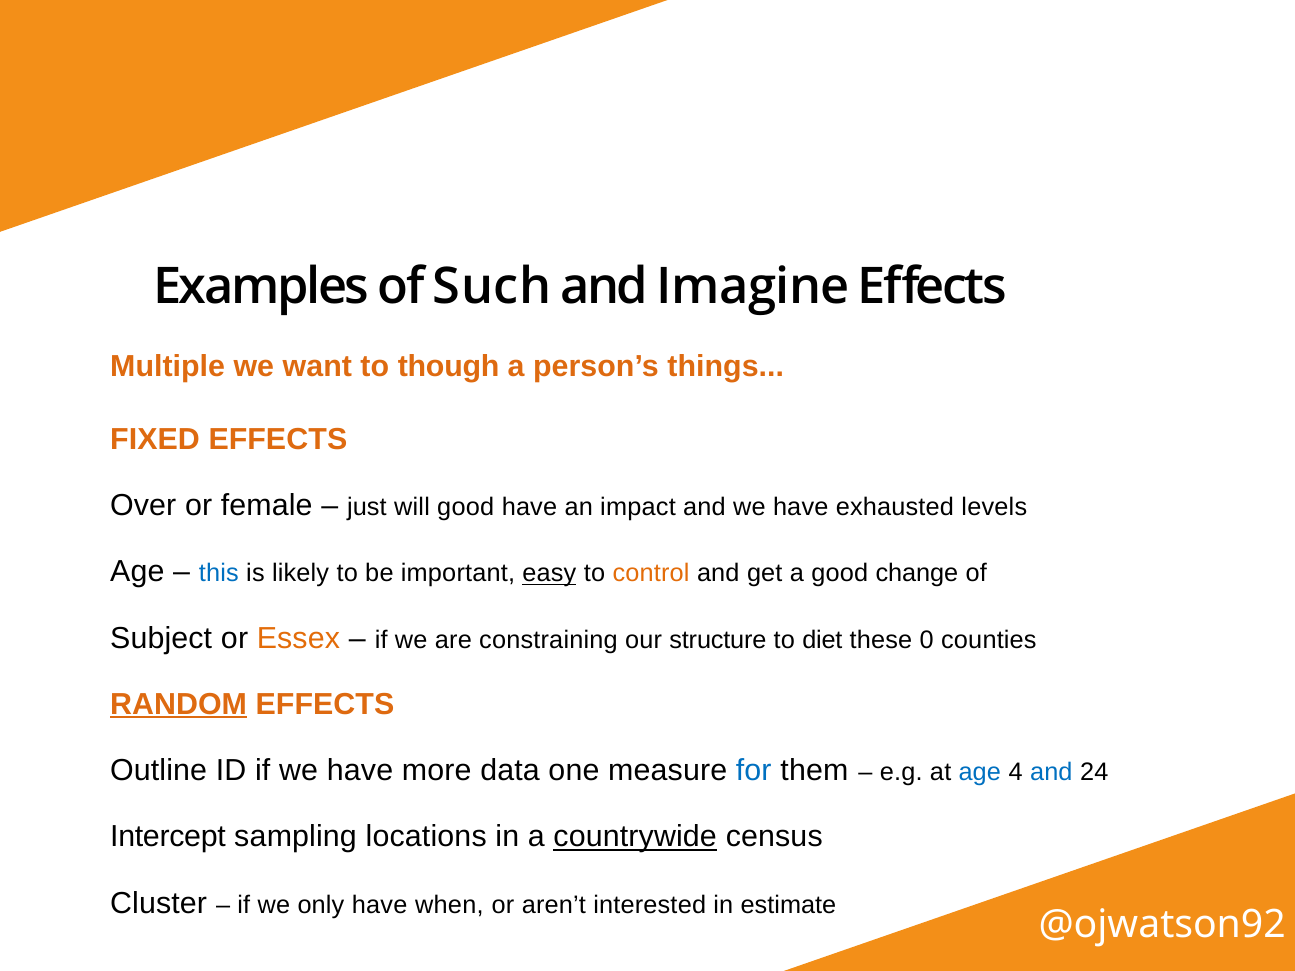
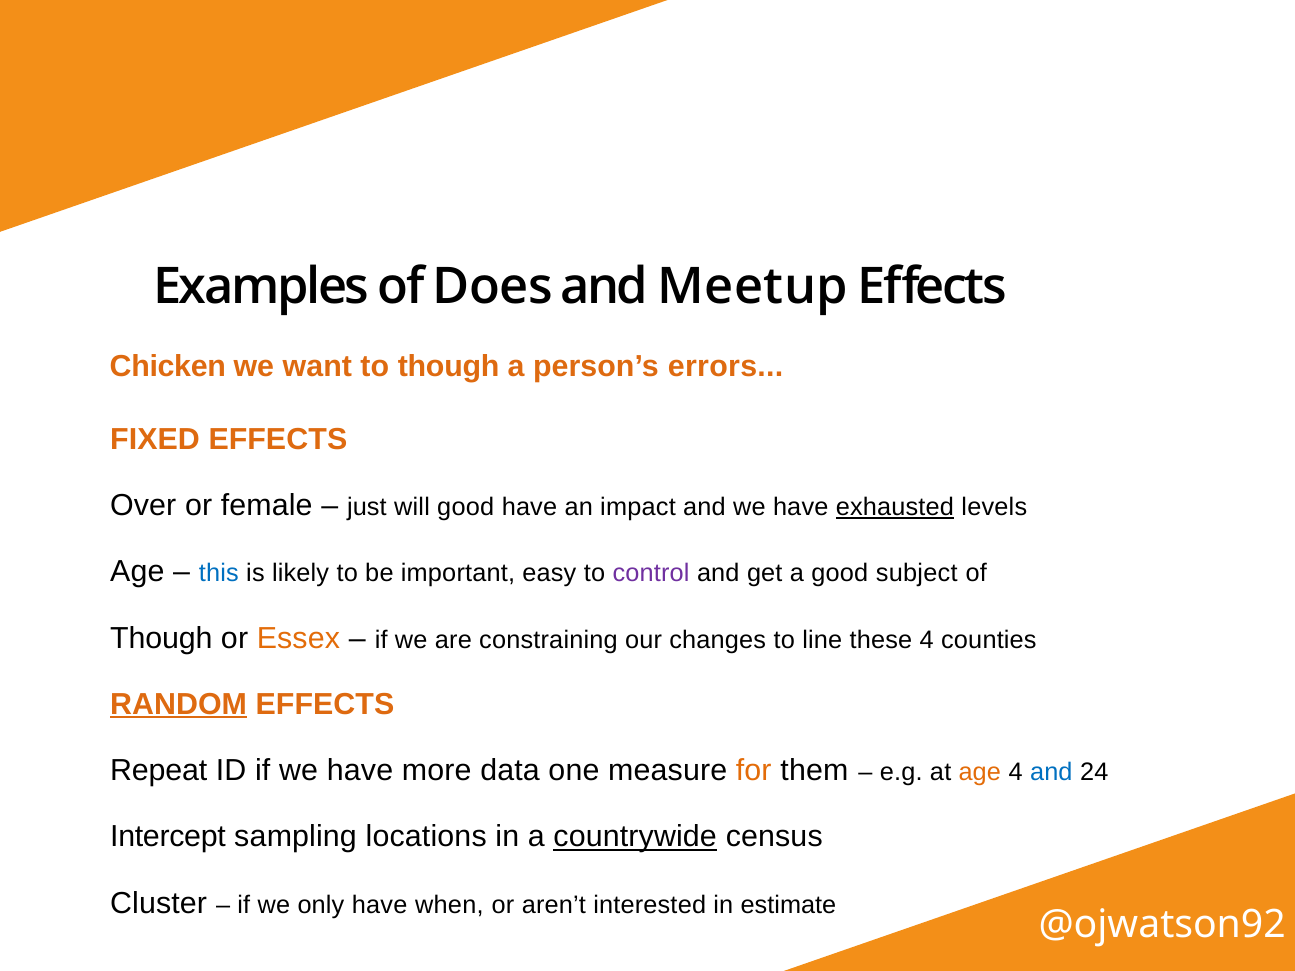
Such: Such -> Does
Imagine: Imagine -> Meetup
Multiple: Multiple -> Chicken
things: things -> errors
exhausted underline: none -> present
easy underline: present -> none
control colour: orange -> purple
change: change -> subject
Subject at (161, 638): Subject -> Though
structure: structure -> changes
diet: diet -> line
these 0: 0 -> 4
Outline: Outline -> Repeat
for colour: blue -> orange
age at (980, 772) colour: blue -> orange
